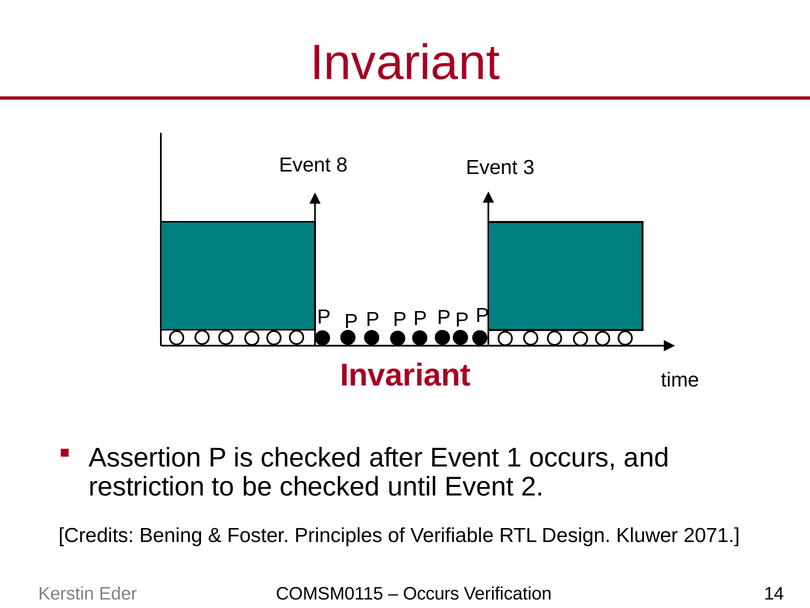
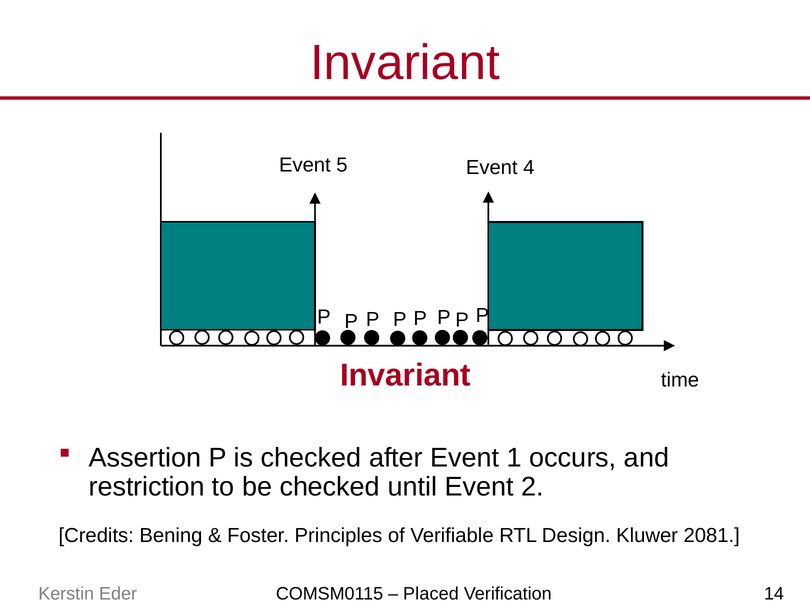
8: 8 -> 5
3: 3 -> 4
2071: 2071 -> 2081
Occurs at (431, 593): Occurs -> Placed
